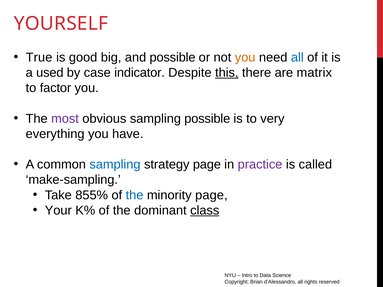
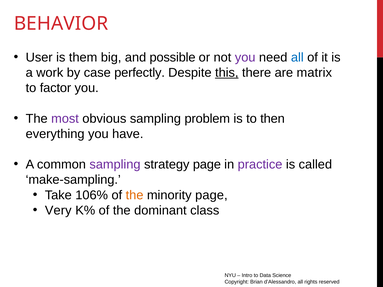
YOURSELF: YOURSELF -> BEHAVIOR
True: True -> User
good: good -> them
you at (245, 57) colour: orange -> purple
used: used -> work
indicator: indicator -> perfectly
sampling possible: possible -> problem
very: very -> then
sampling at (115, 165) colour: blue -> purple
855%: 855% -> 106%
the at (135, 195) colour: blue -> orange
Your: Your -> Very
class underline: present -> none
